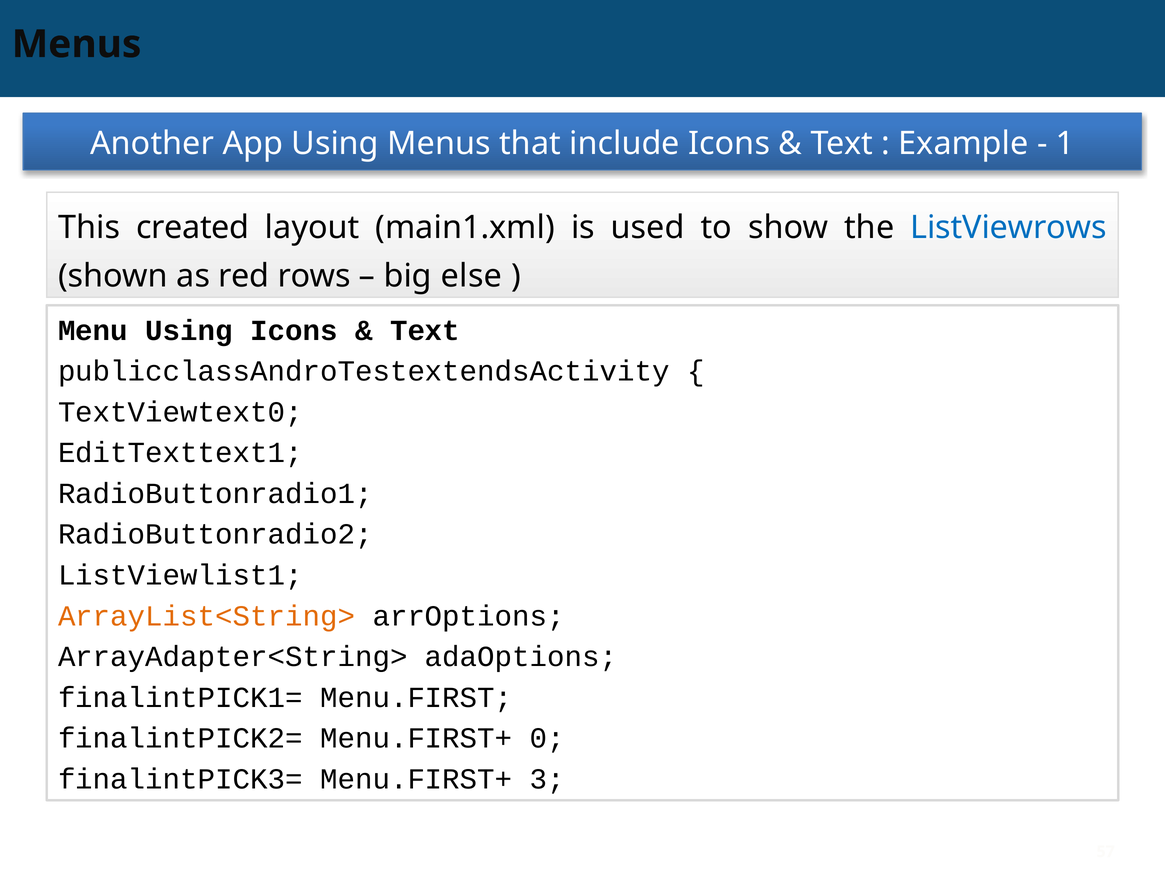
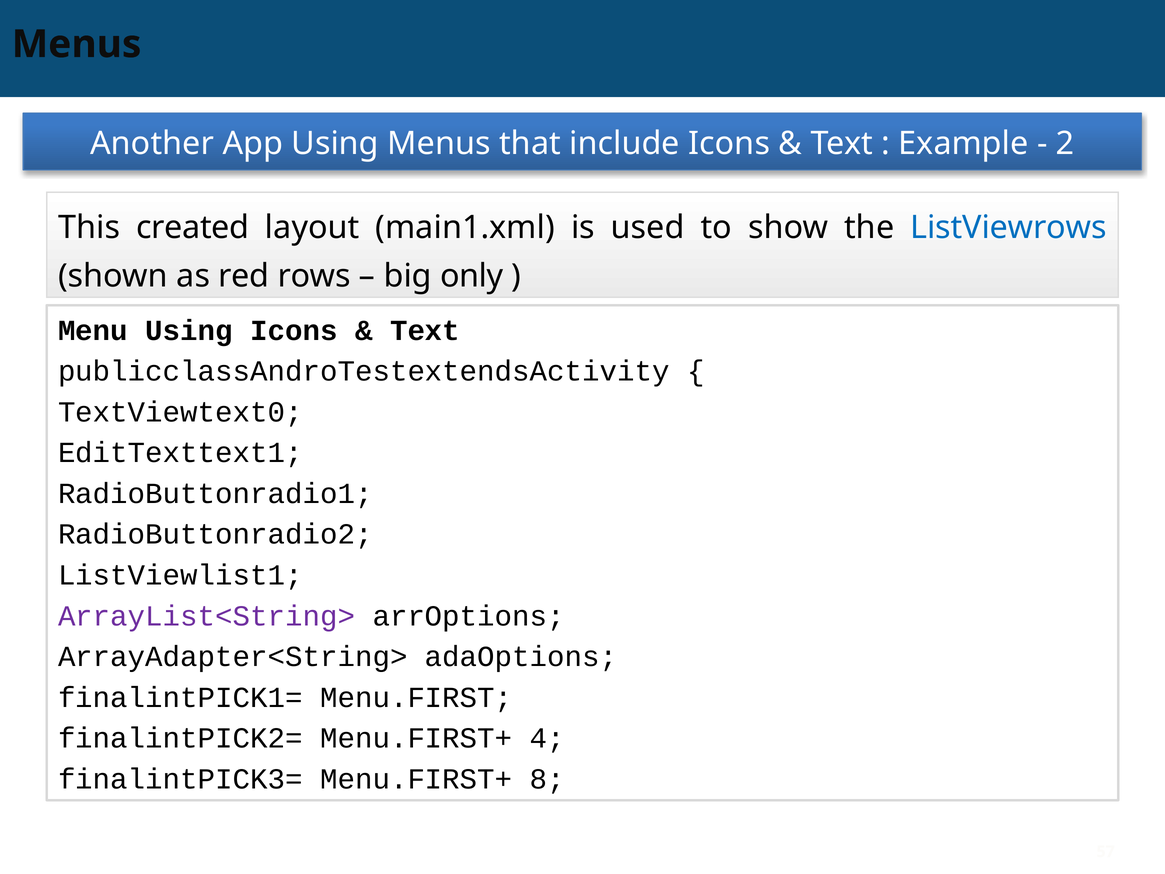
1: 1 -> 2
else: else -> only
ArrayList<String> colour: orange -> purple
0: 0 -> 4
3: 3 -> 8
